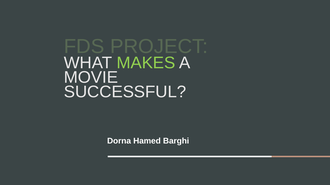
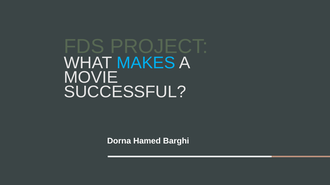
MAKES colour: light green -> light blue
